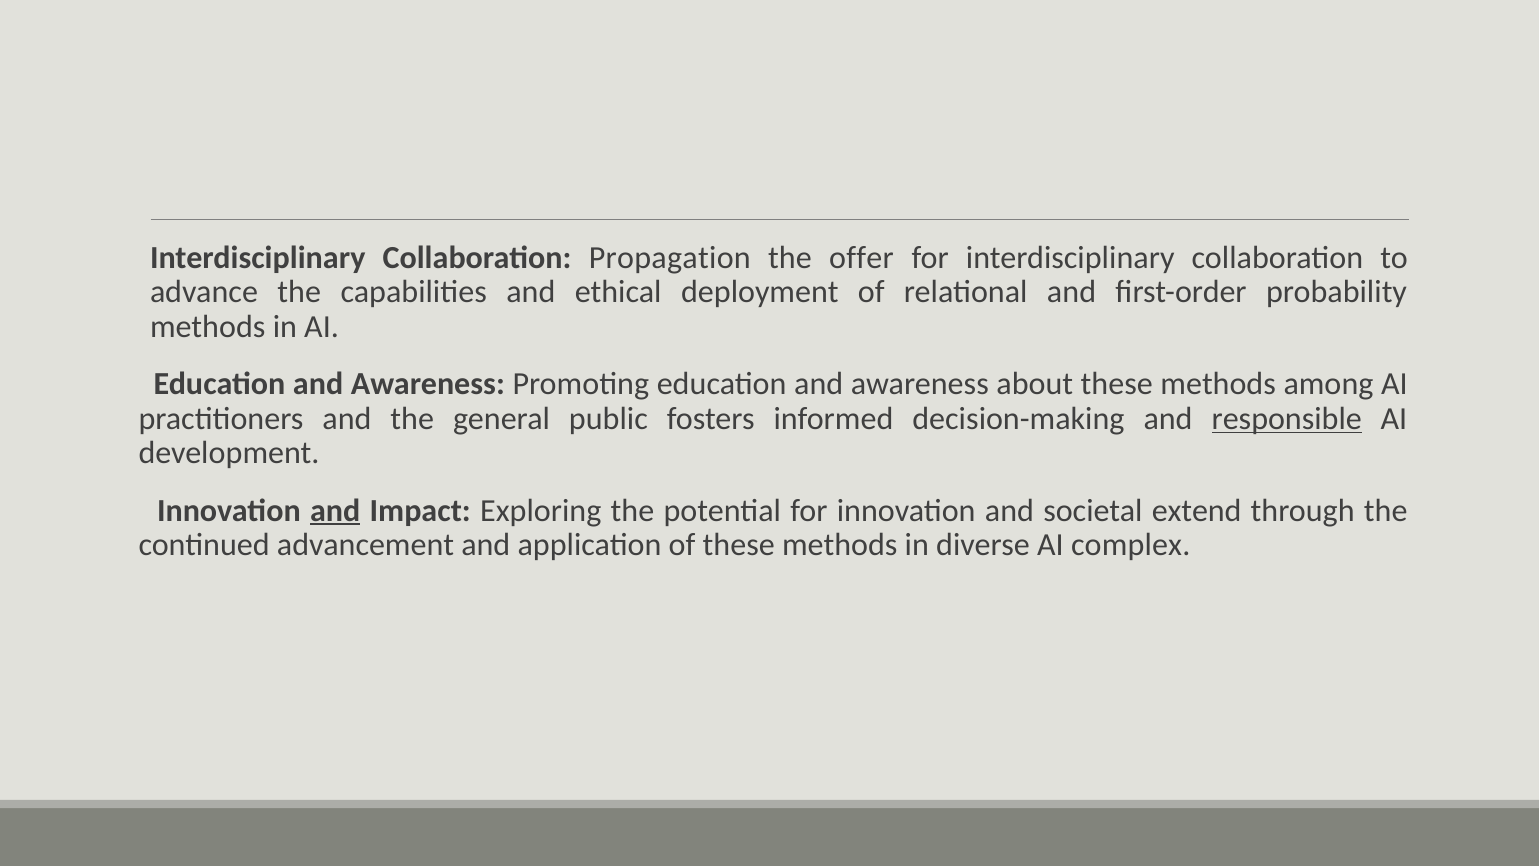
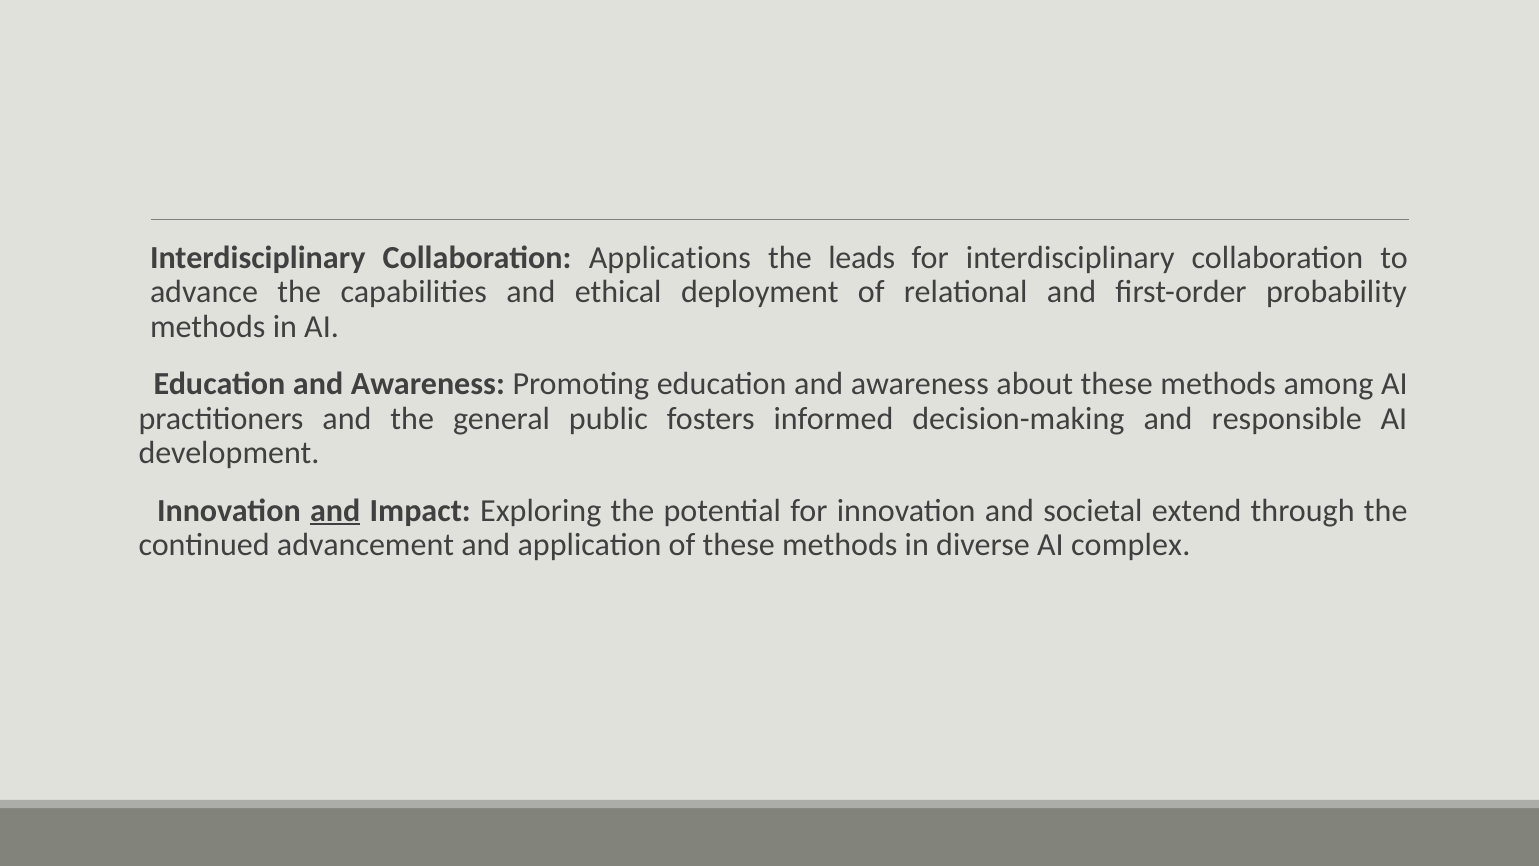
Propagation: Propagation -> Applications
offer: offer -> leads
responsible underline: present -> none
